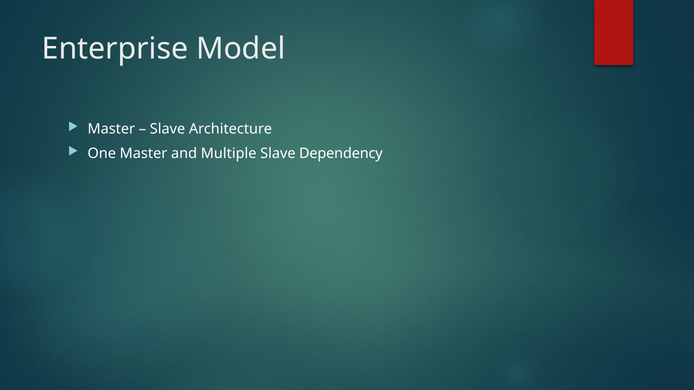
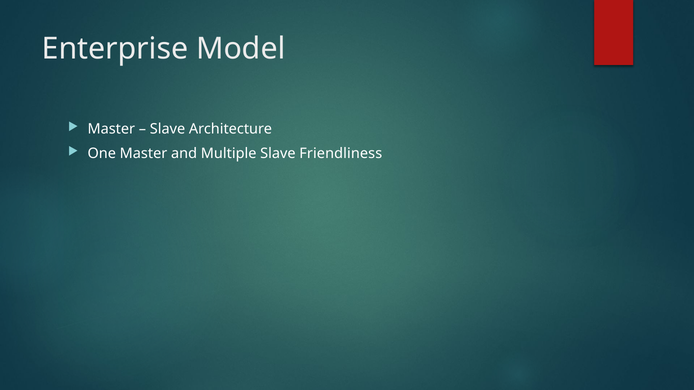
Dependency: Dependency -> Friendliness
